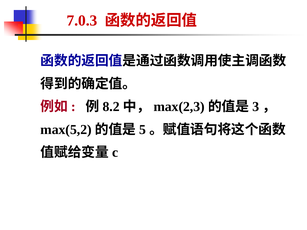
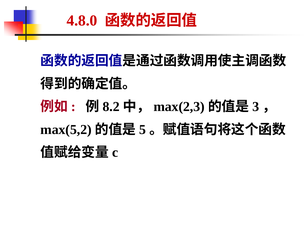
7.0.3: 7.0.3 -> 4.8.0
